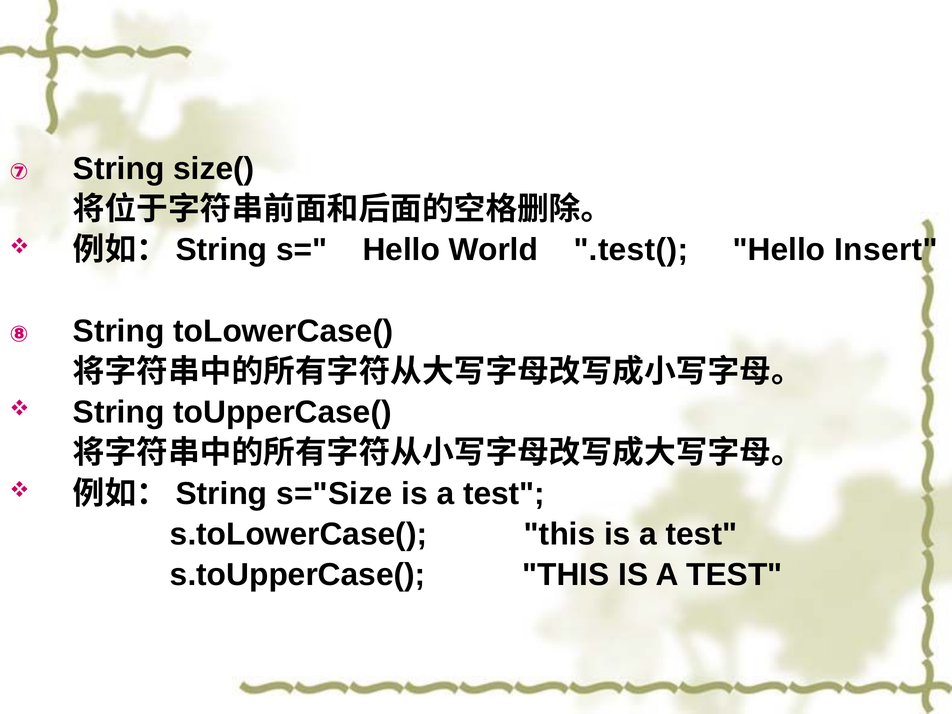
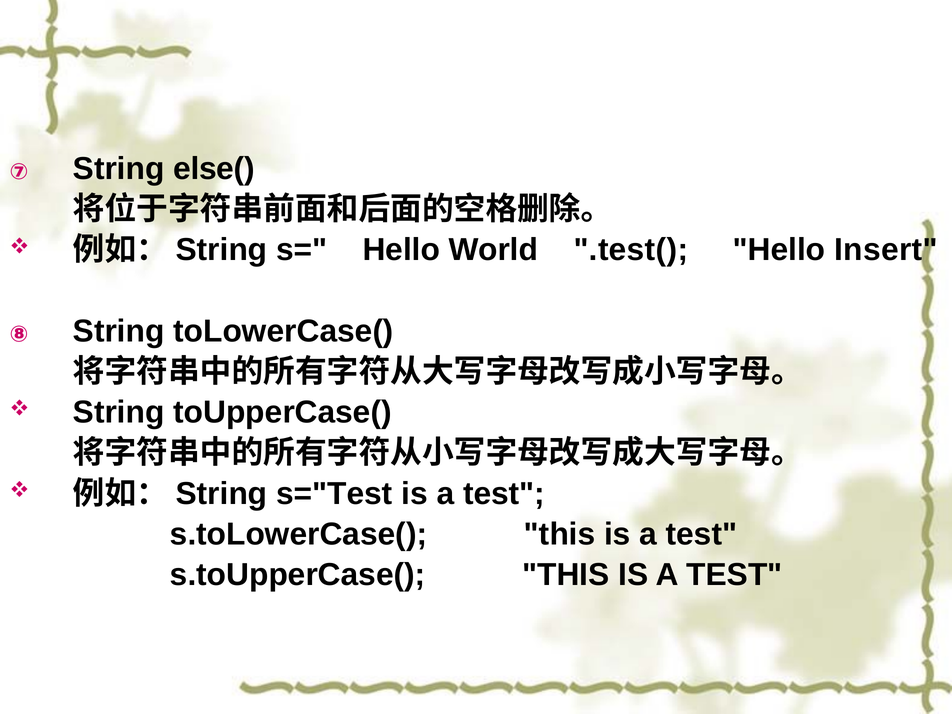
size(: size( -> else(
s="Size: s="Size -> s="Test
